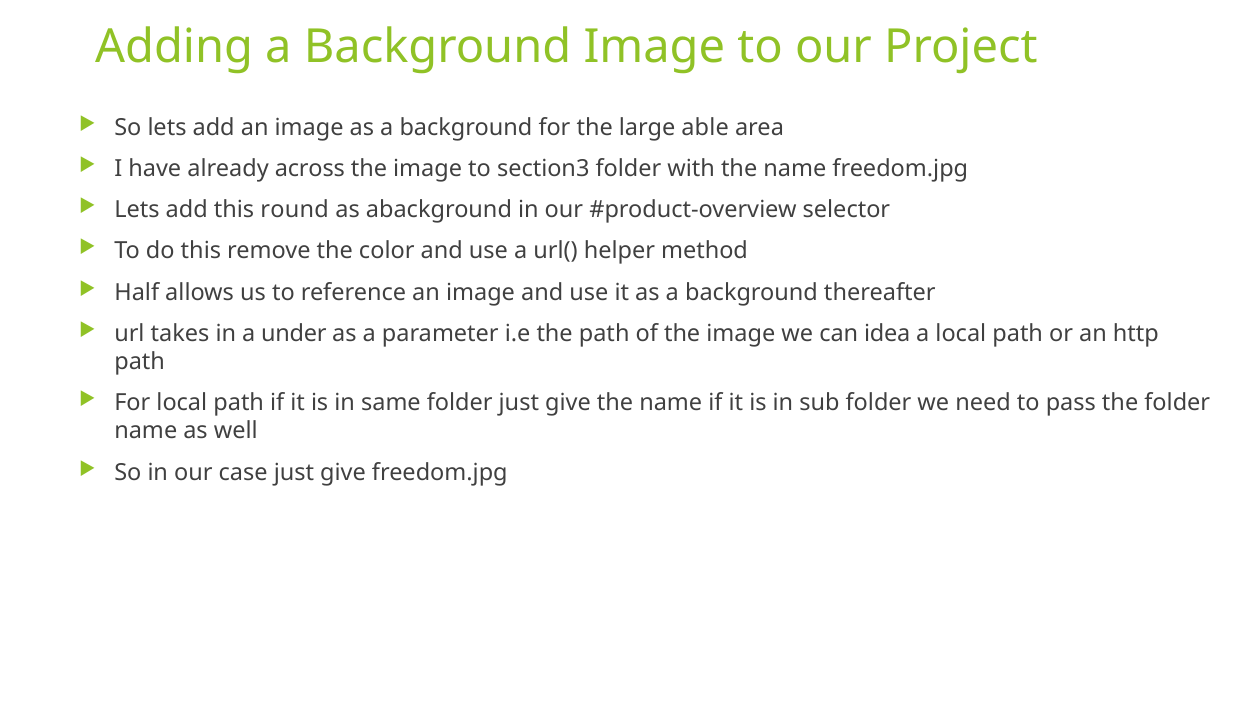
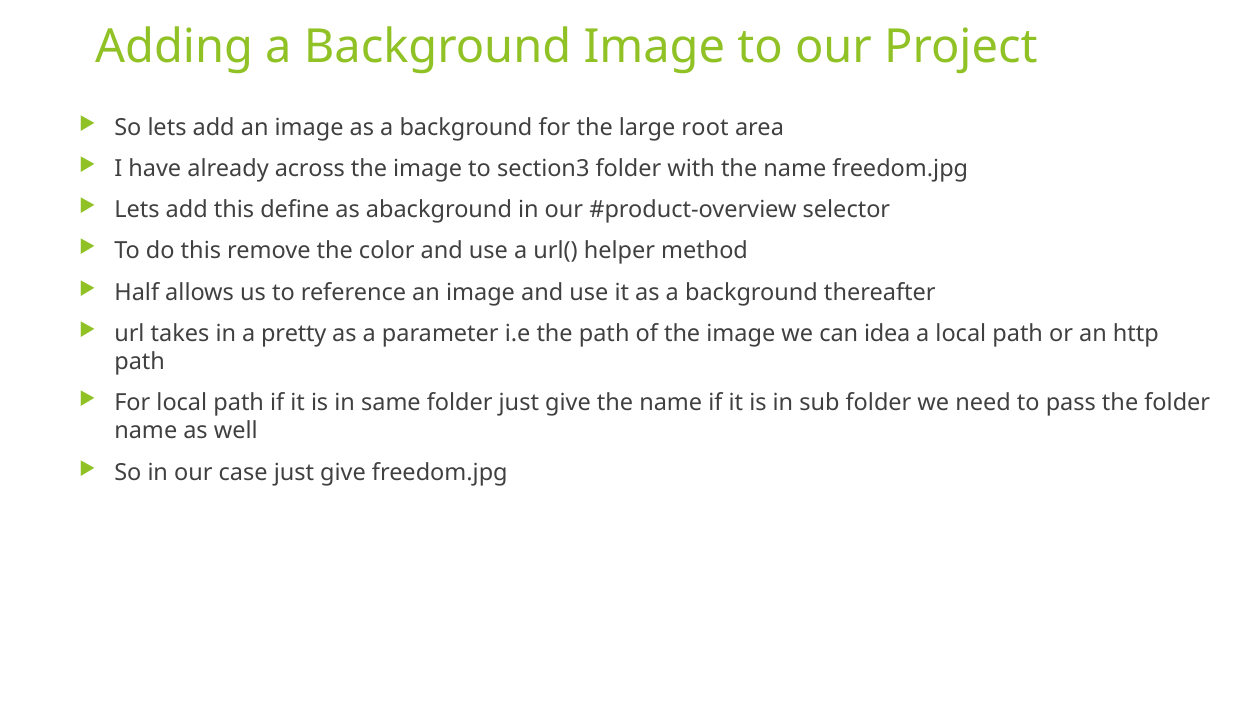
able: able -> root
round: round -> define
under: under -> pretty
